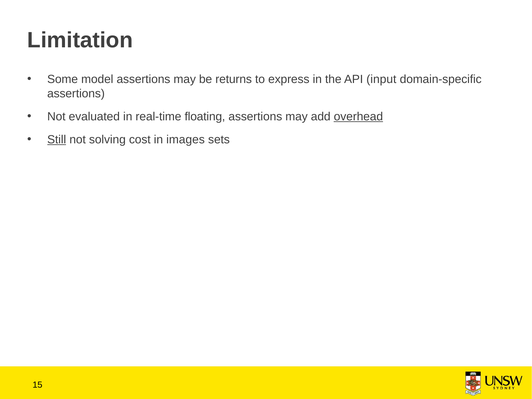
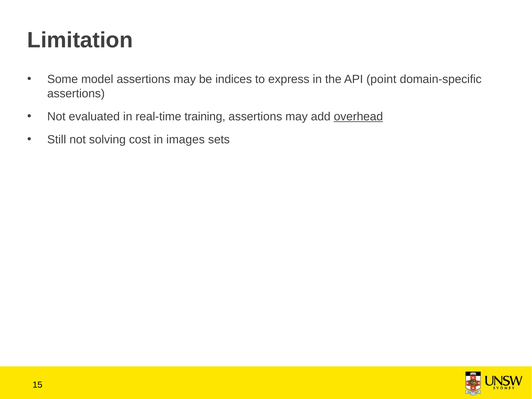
returns: returns -> indices
input: input -> point
floating: floating -> training
Still underline: present -> none
